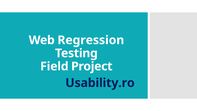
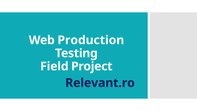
Regression: Regression -> Production
Usability.ro: Usability.ro -> Relevant.ro
